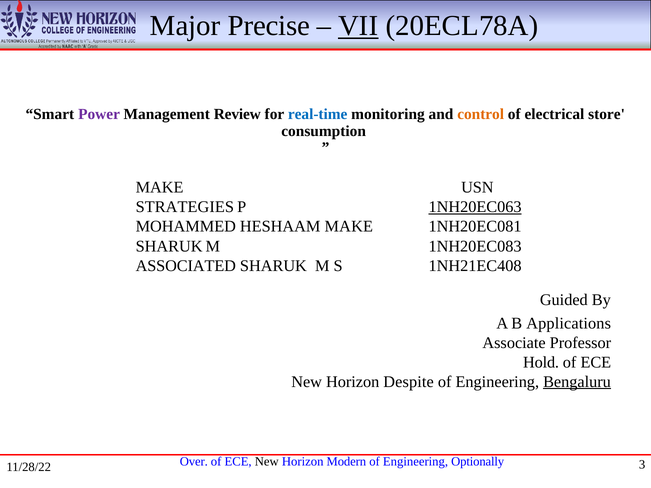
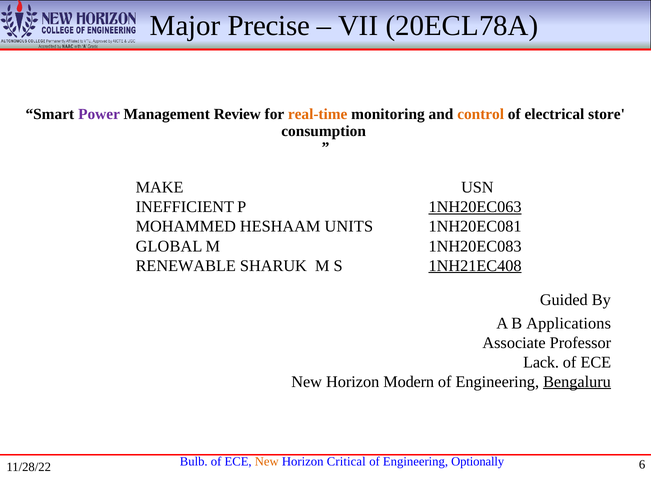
VII underline: present -> none
real-time colour: blue -> orange
STRATEGIES: STRATEGIES -> INEFFICIENT
HESHAAM MAKE: MAKE -> UNITS
SHARUK at (169, 246): SHARUK -> GLOBAL
ASSOCIATED: ASSOCIATED -> RENEWABLE
1NH21EC408 underline: none -> present
Hold: Hold -> Lack
Despite: Despite -> Modern
Over: Over -> Bulb
New at (267, 462) colour: black -> orange
Modern: Modern -> Critical
3: 3 -> 6
